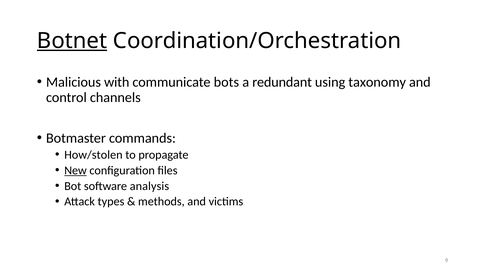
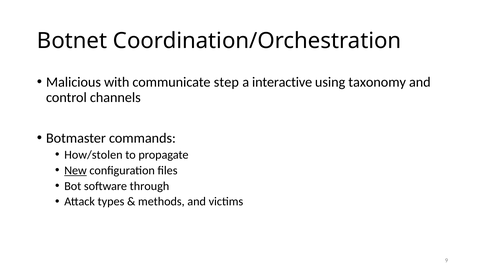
Botnet underline: present -> none
bots: bots -> step
redundant: redundant -> interactive
analysis: analysis -> through
